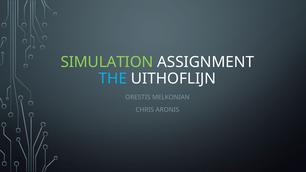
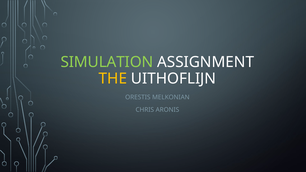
THE colour: light blue -> yellow
